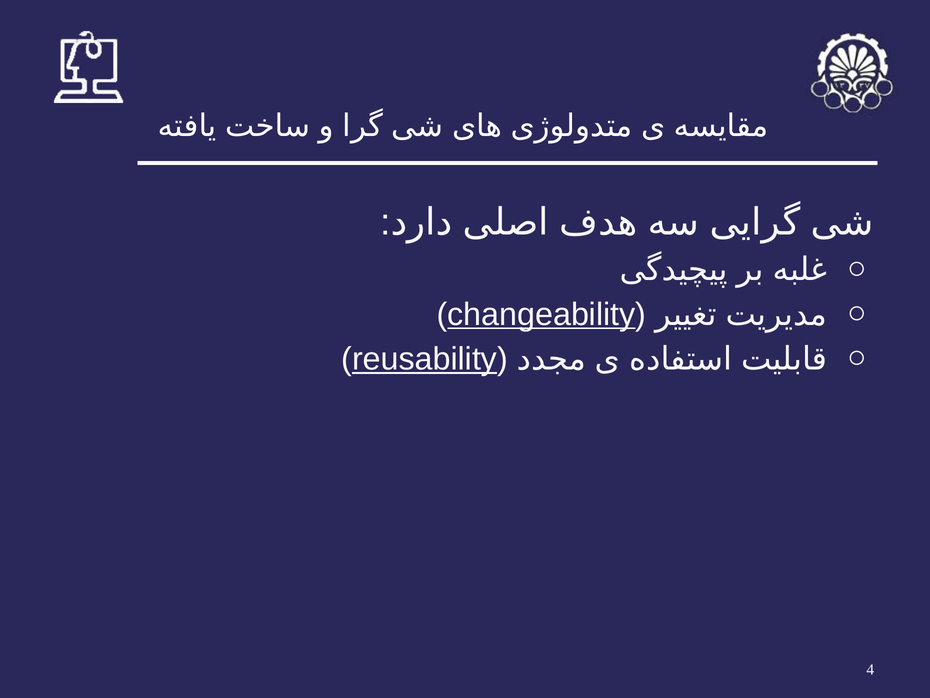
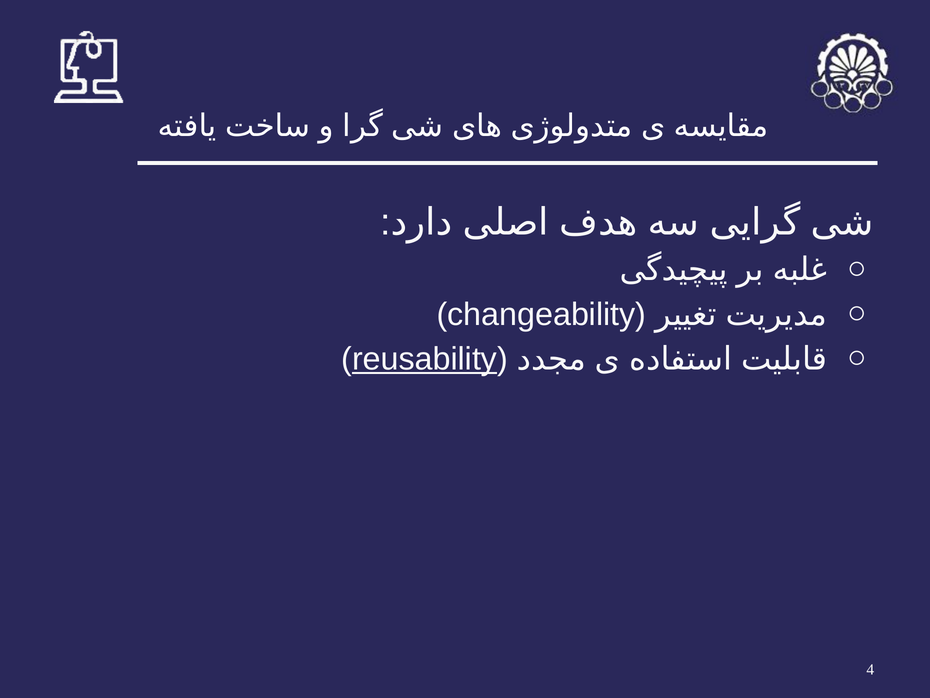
changeability underline: present -> none
